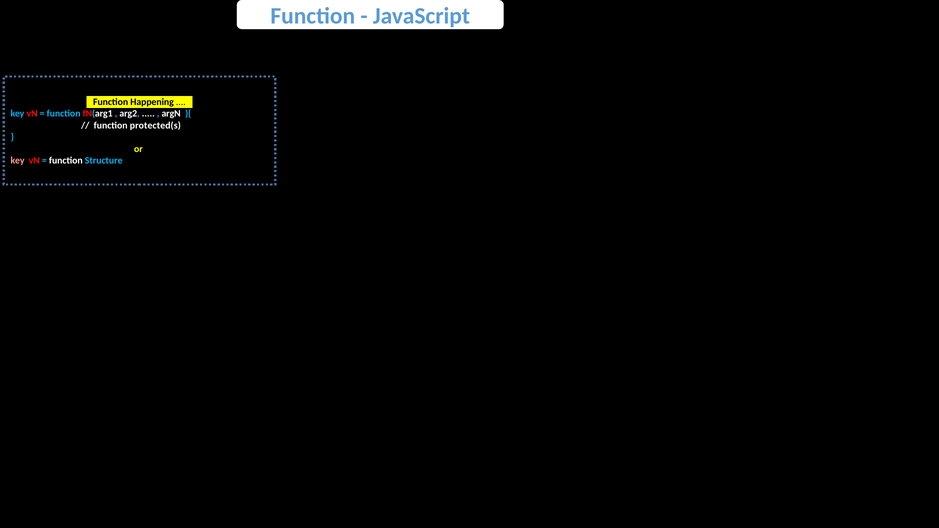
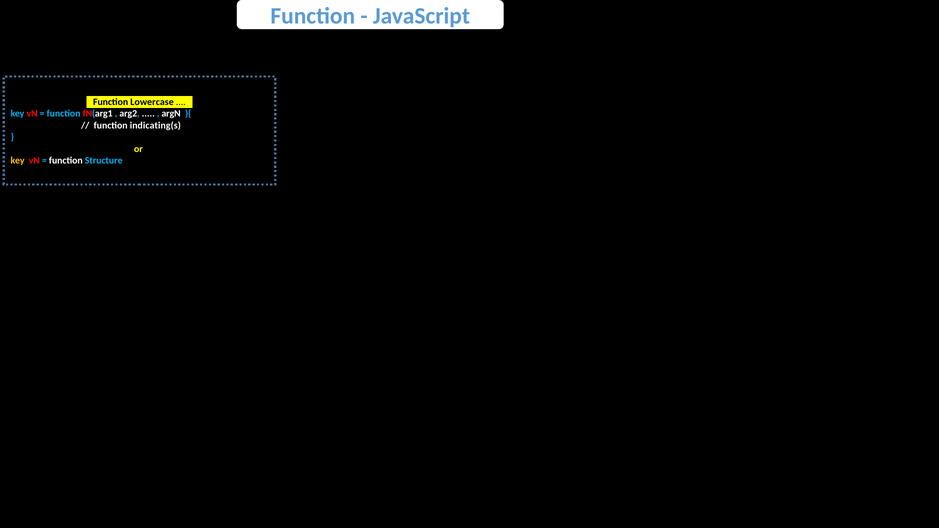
Happening: Happening -> Lowercase
protected(s: protected(s -> indicating(s
key at (18, 161) colour: pink -> yellow
